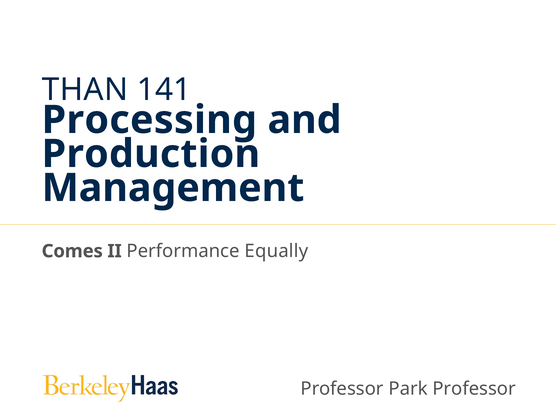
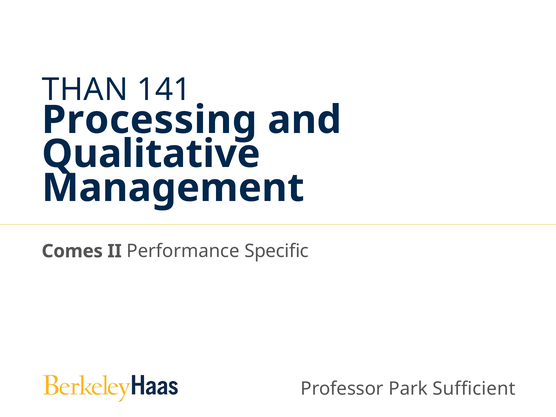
Production: Production -> Qualitative
Equally: Equally -> Specific
Park Professor: Professor -> Sufficient
